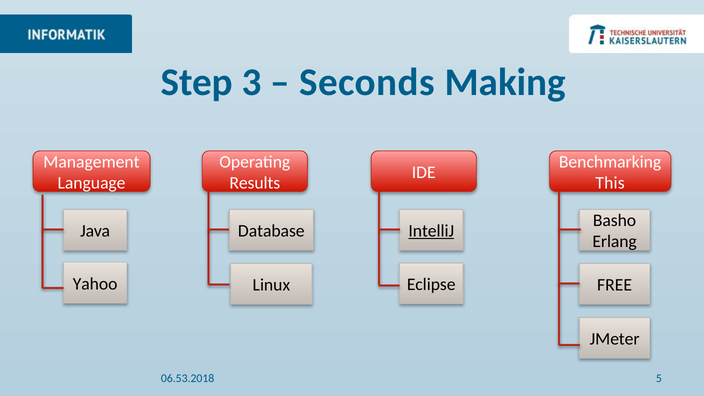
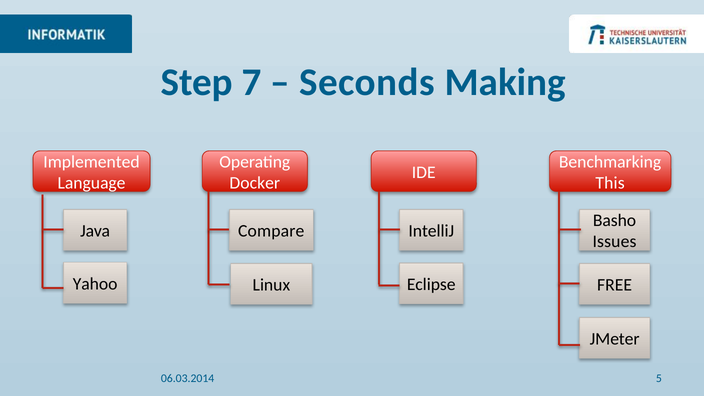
3: 3 -> 7
Management: Management -> Implemented
Results: Results -> Docker
Database: Database -> Compare
IntelliJ underline: present -> none
Erlang: Erlang -> Issues
06.53.2018: 06.53.2018 -> 06.03.2014
